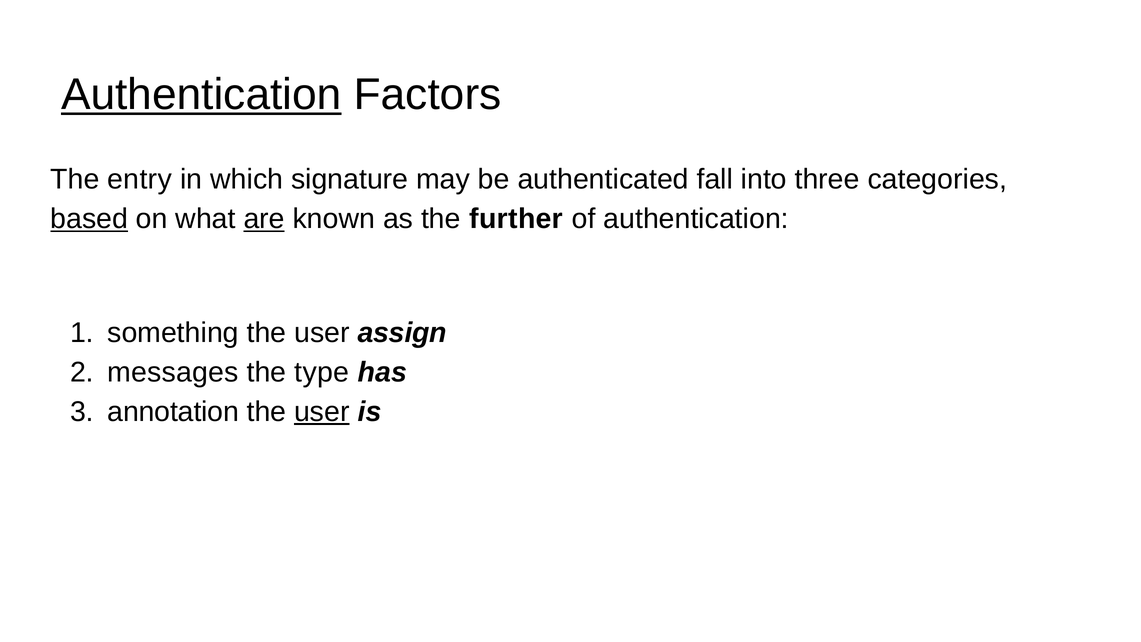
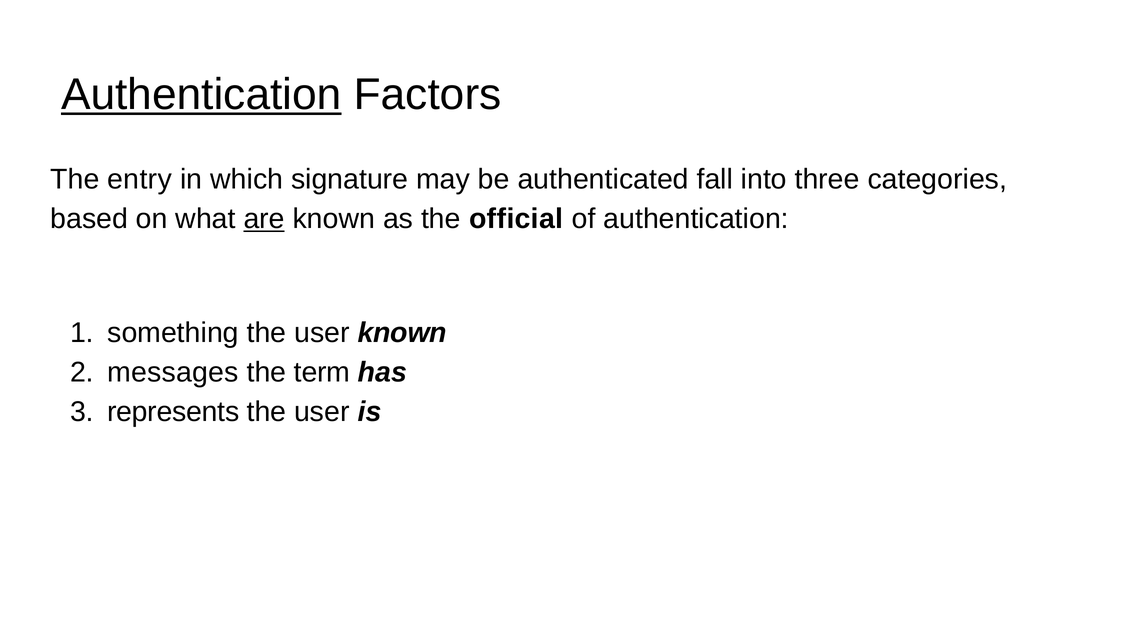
based underline: present -> none
further: further -> official
user assign: assign -> known
type: type -> term
annotation: annotation -> represents
user at (322, 412) underline: present -> none
